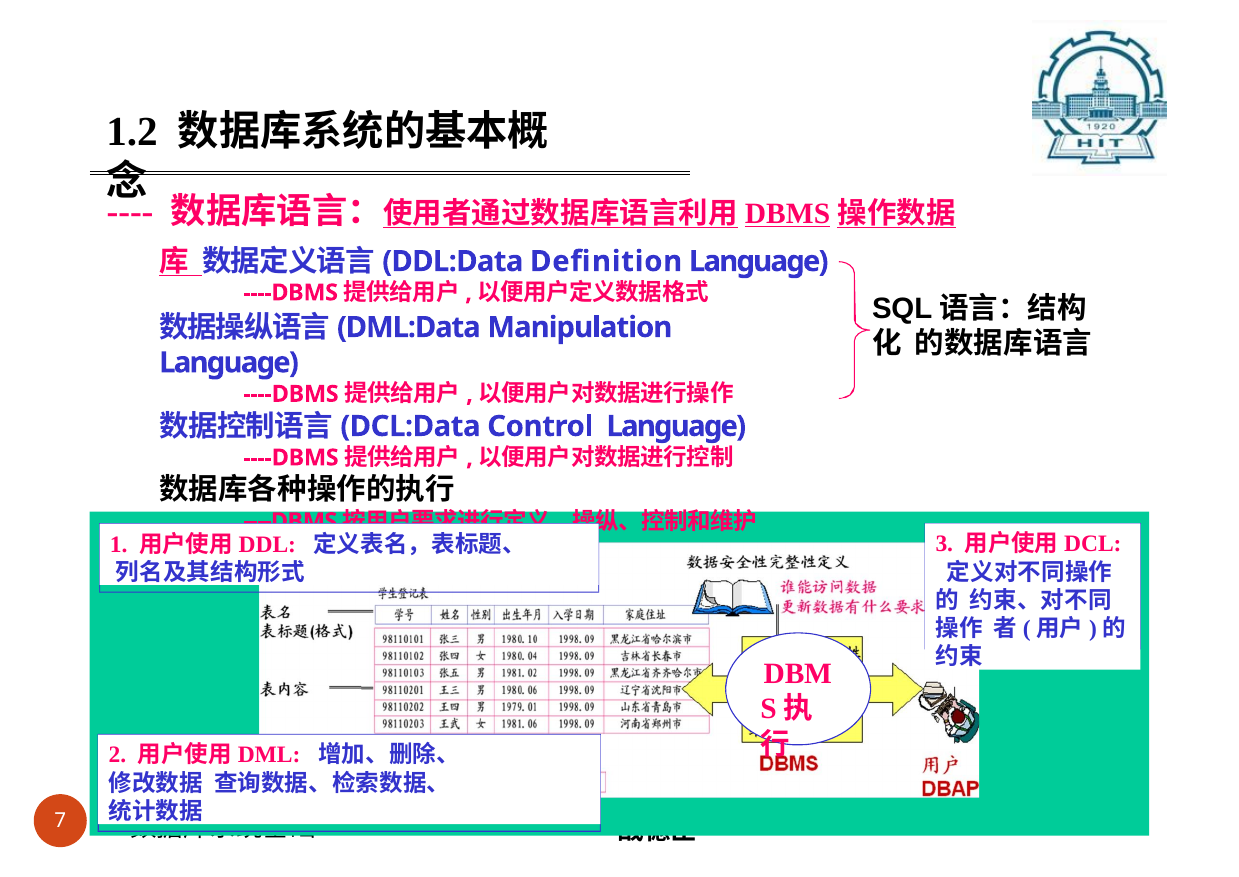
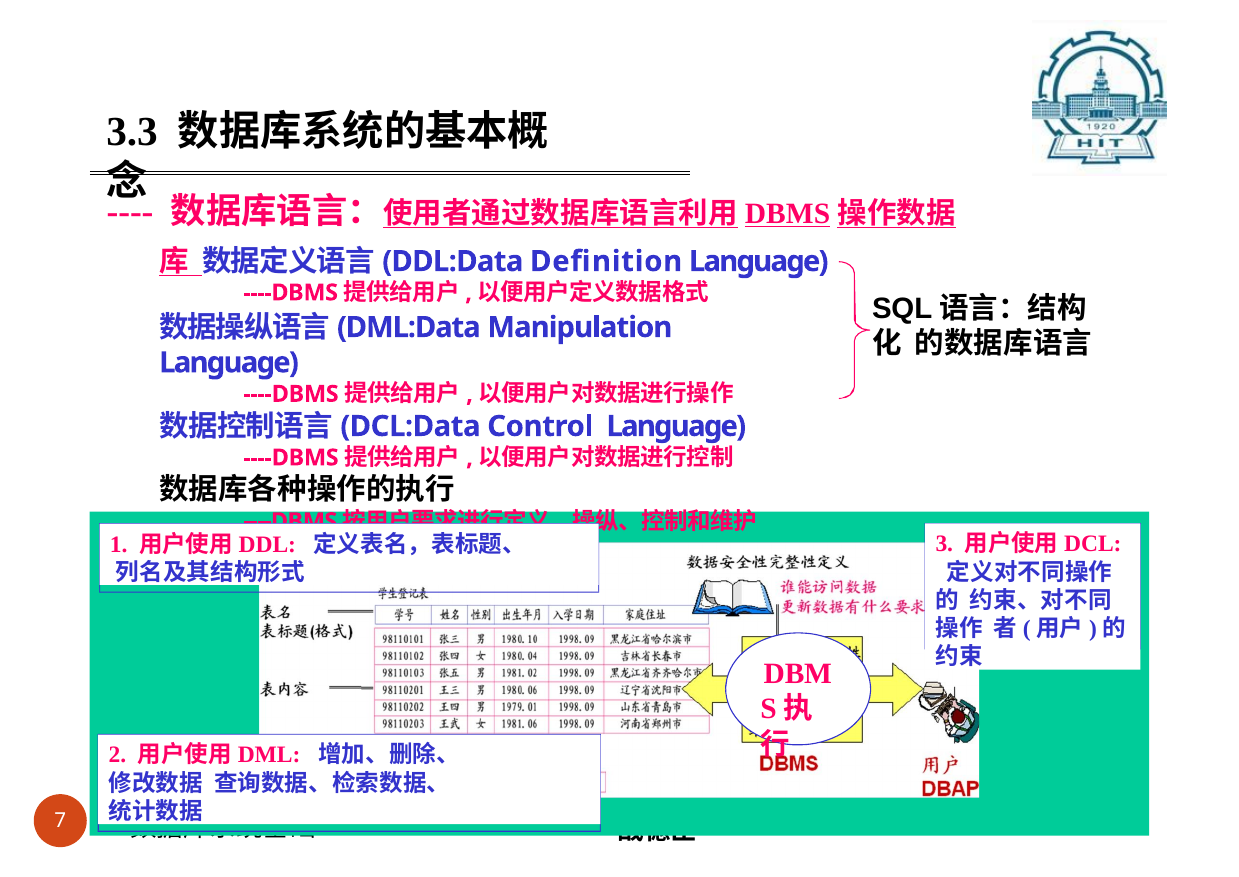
1.2: 1.2 -> 3.3
